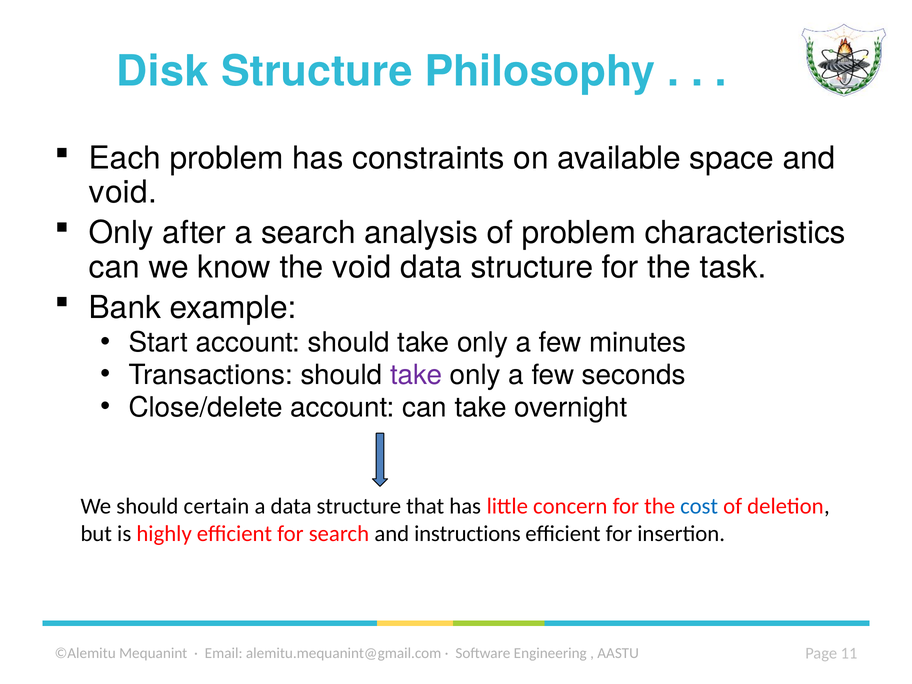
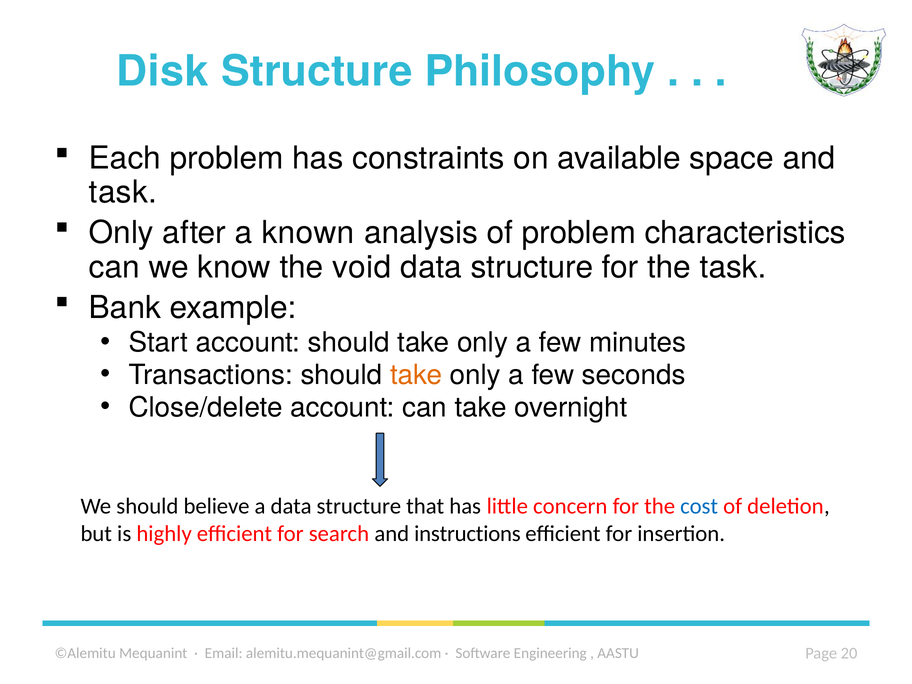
void at (123, 192): void -> task
a search: search -> known
take at (416, 375) colour: purple -> orange
certain: certain -> believe
11: 11 -> 20
